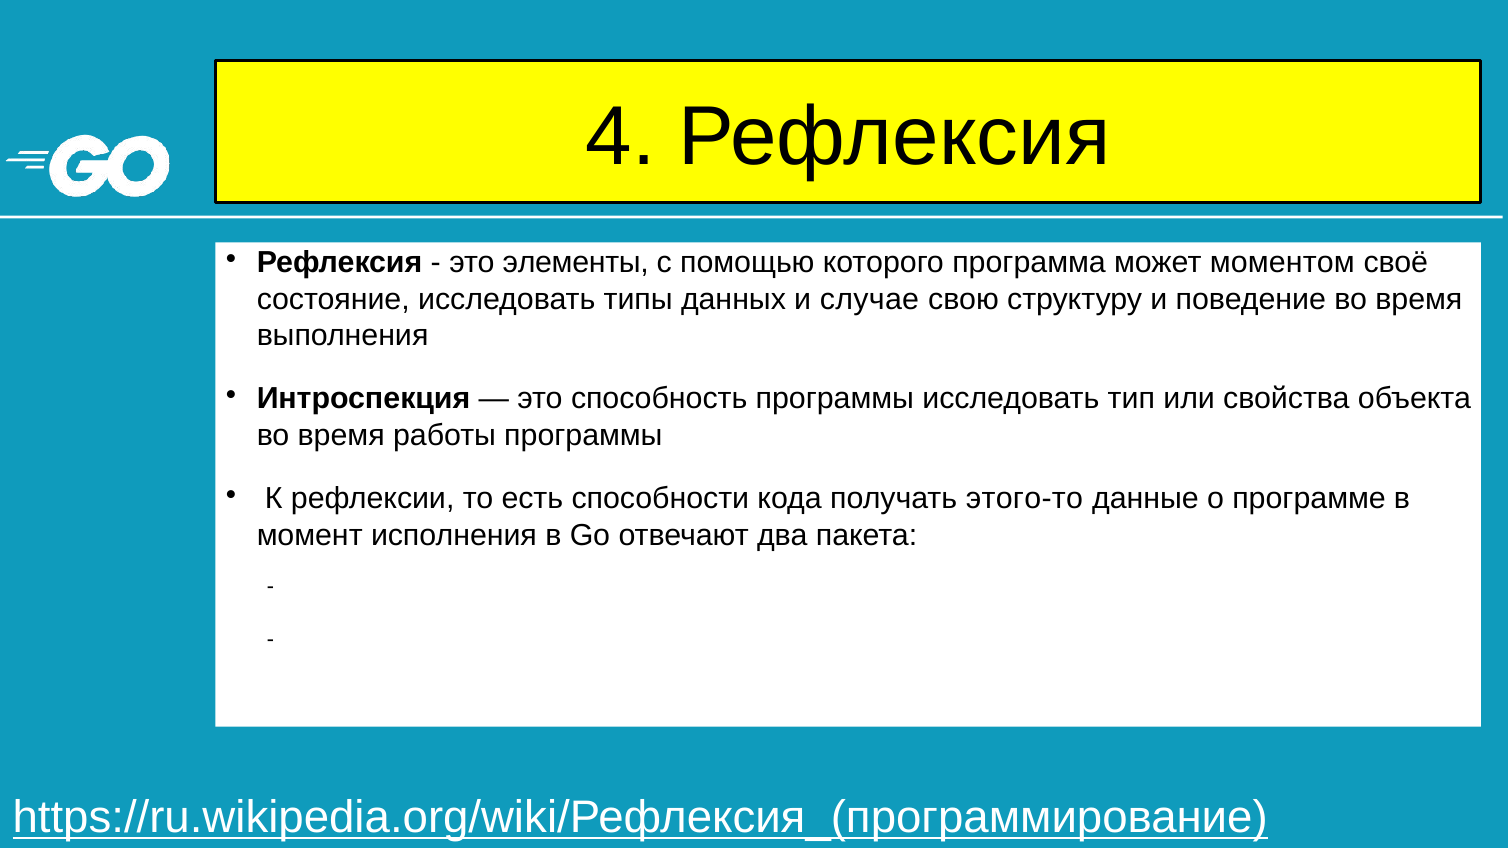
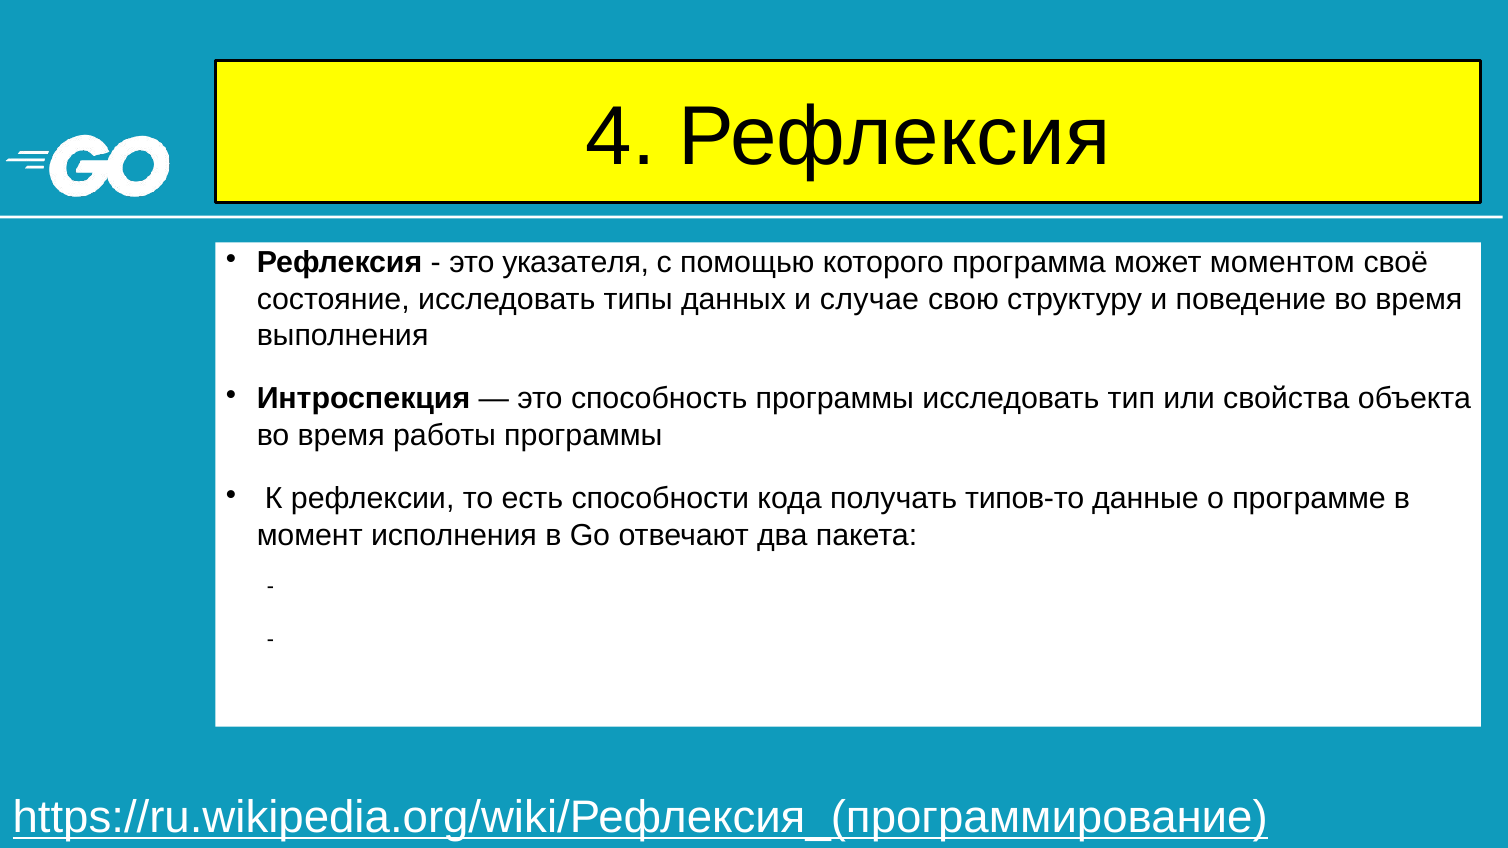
элементы: элементы -> указателя
этого-то: этого-то -> типов-то
